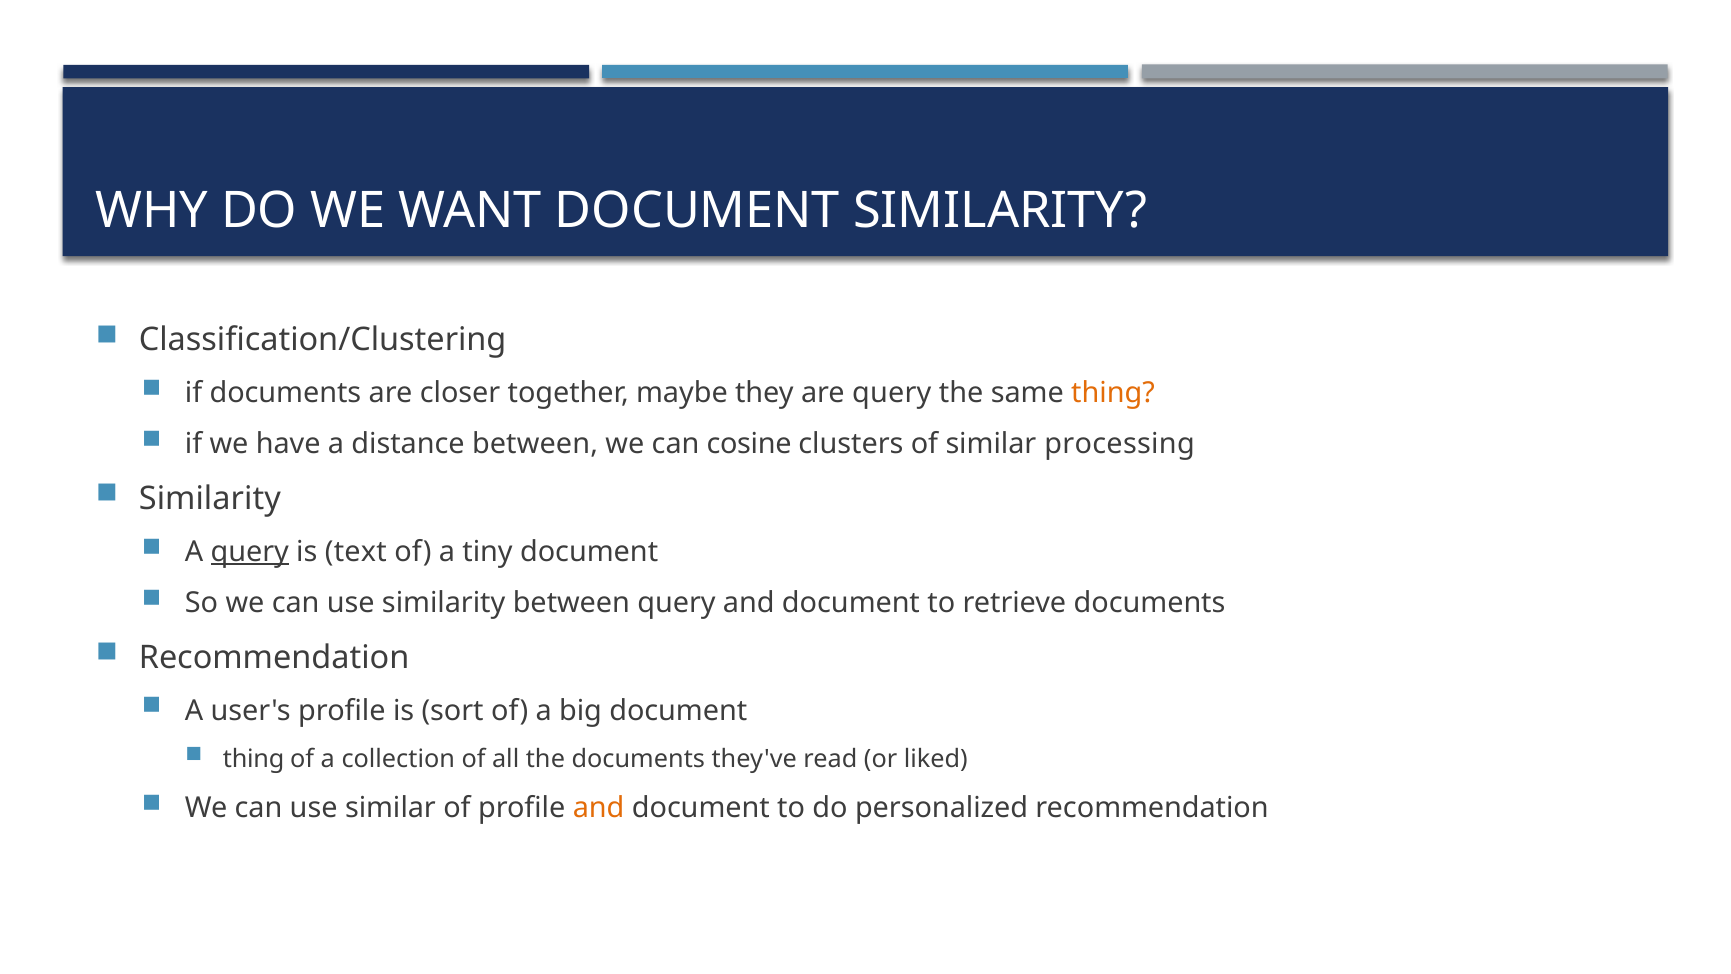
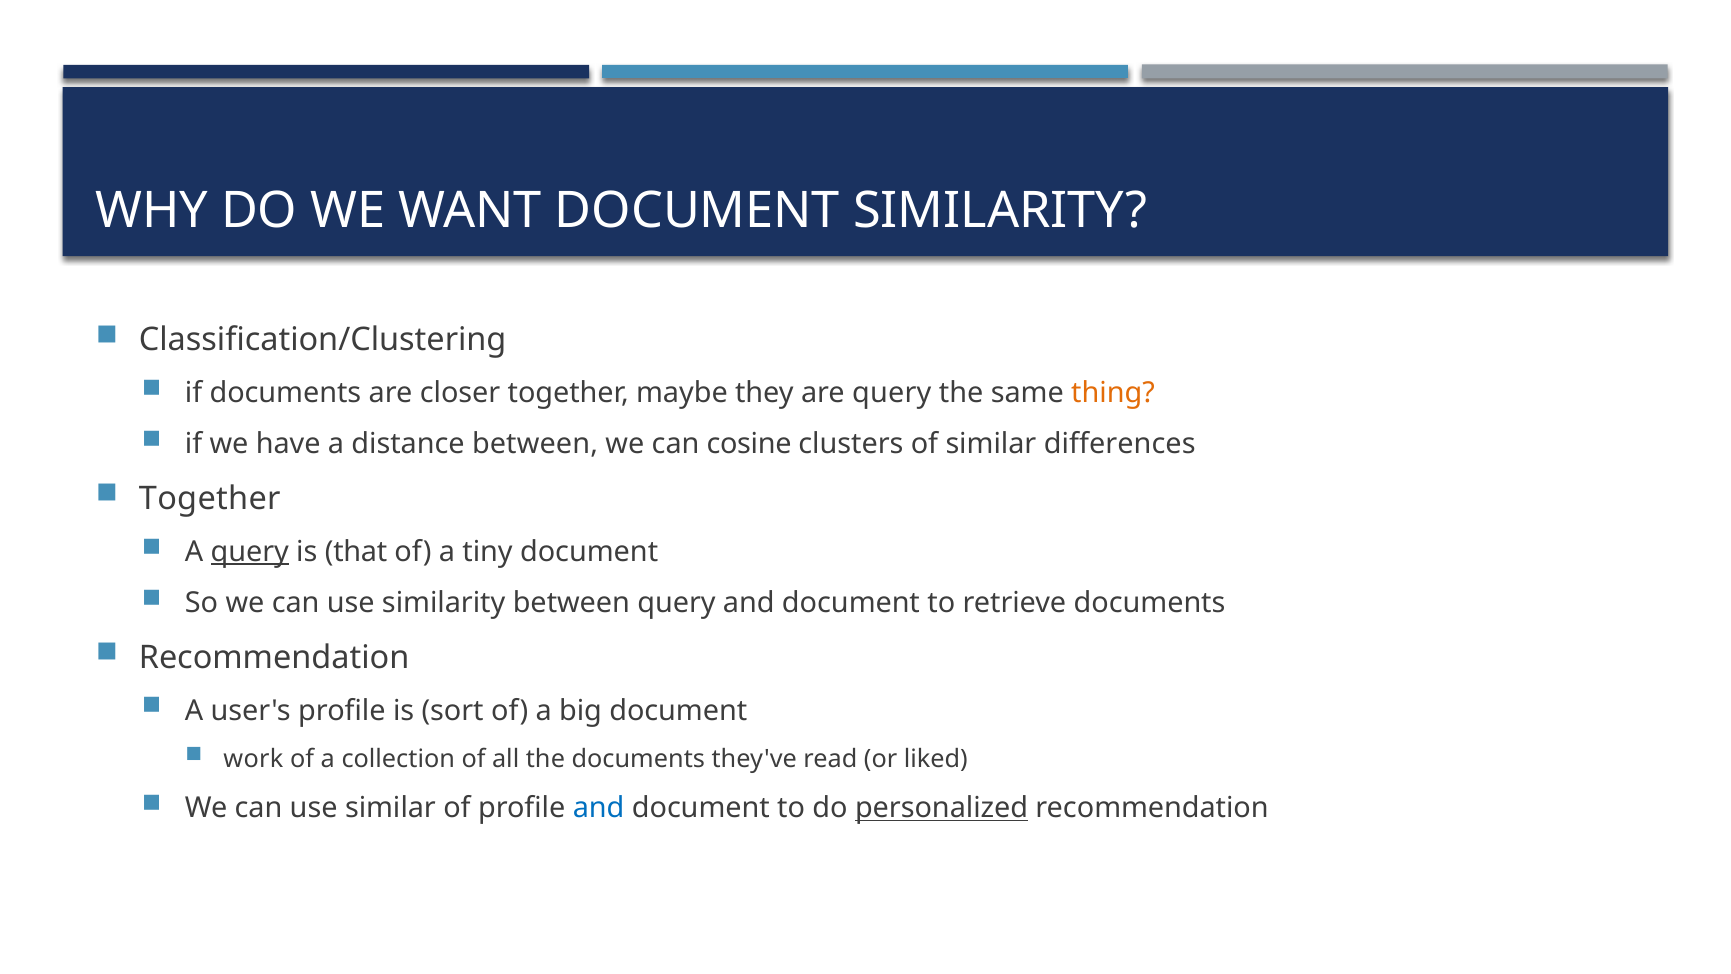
processing: processing -> differences
Similarity at (210, 499): Similarity -> Together
text: text -> that
thing at (254, 758): thing -> work
and at (599, 808) colour: orange -> blue
personalized underline: none -> present
